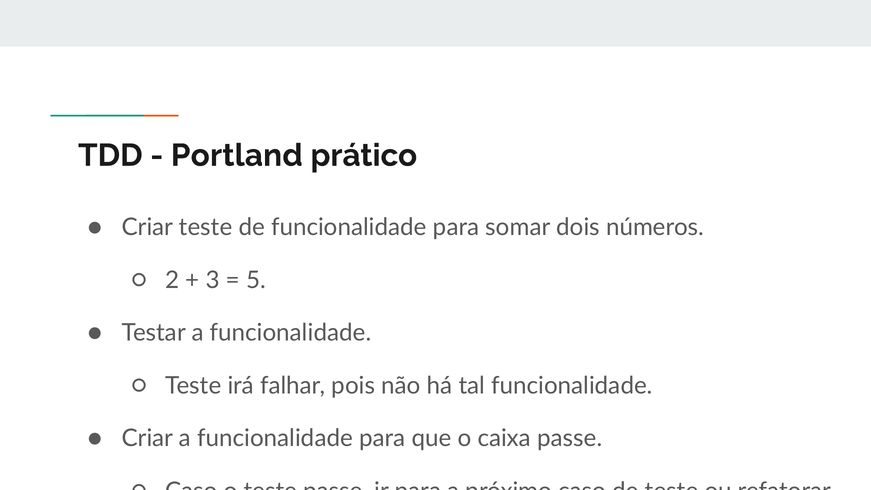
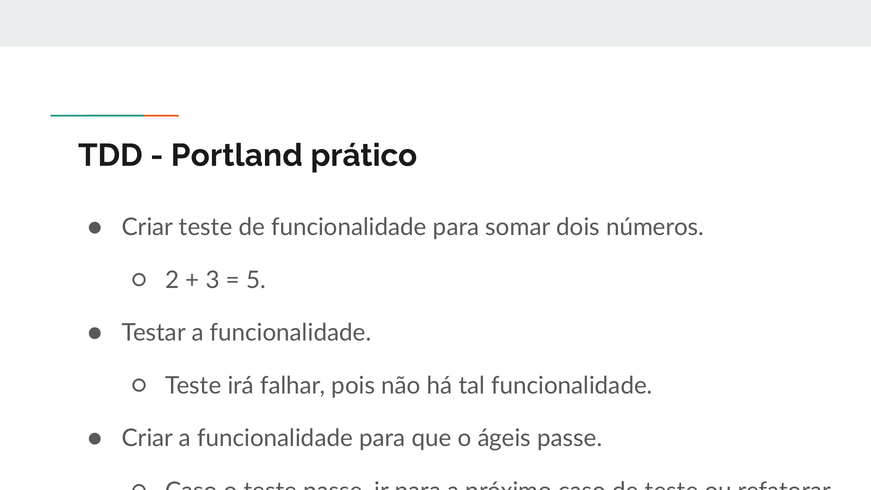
caixa: caixa -> ágeis
